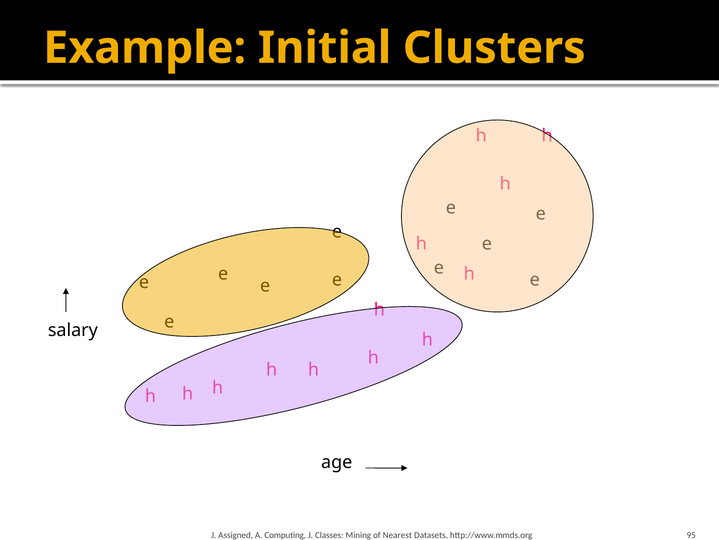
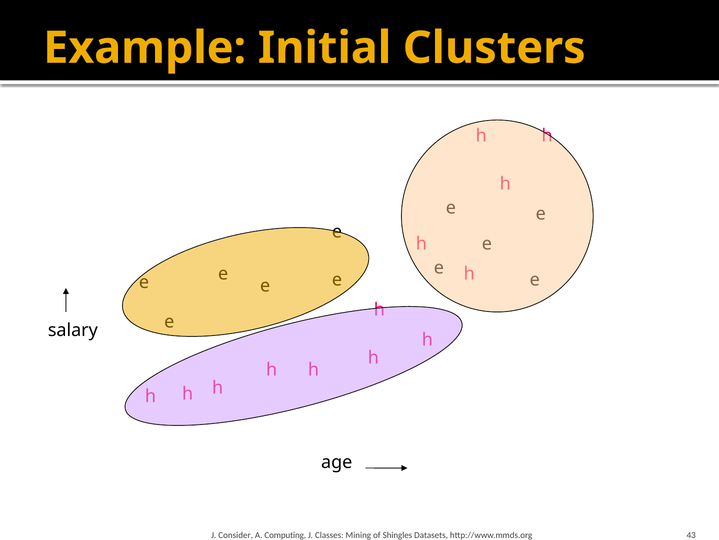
Assigned: Assigned -> Consider
Nearest: Nearest -> Shingles
95: 95 -> 43
